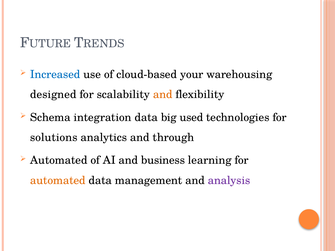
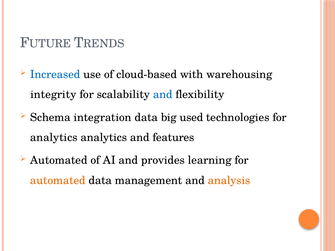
your: your -> with
designed: designed -> integrity
and at (163, 95) colour: orange -> blue
solutions at (54, 138): solutions -> analytics
through: through -> features
business: business -> provides
analysis colour: purple -> orange
